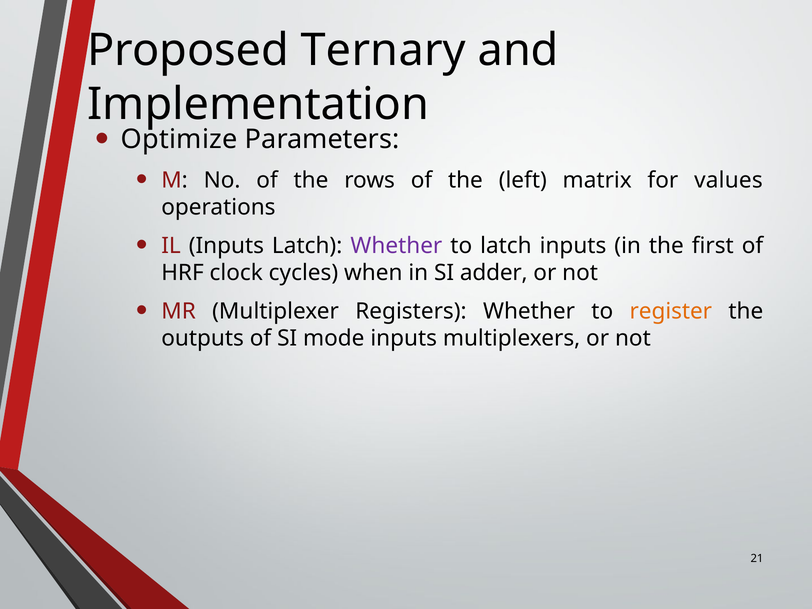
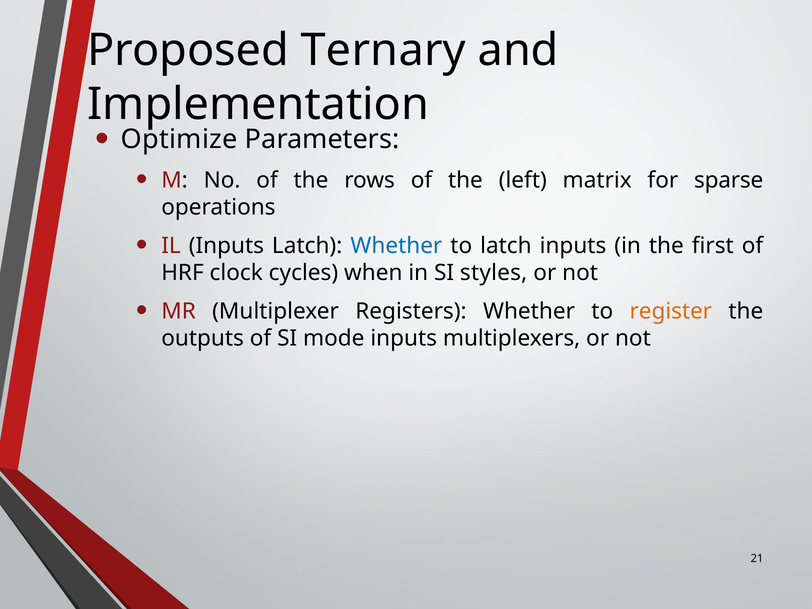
values: values -> sparse
Whether at (396, 246) colour: purple -> blue
adder: adder -> styles
